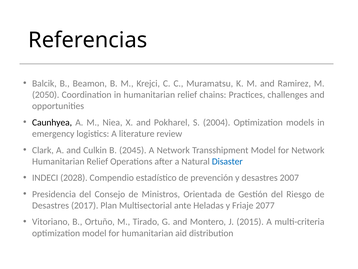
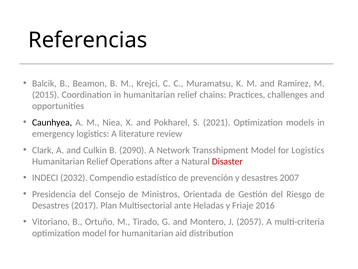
2050: 2050 -> 2015
2004: 2004 -> 2021
2045: 2045 -> 2090
for Network: Network -> Logistics
Disaster colour: blue -> red
2028: 2028 -> 2032
2077: 2077 -> 2016
2015: 2015 -> 2057
